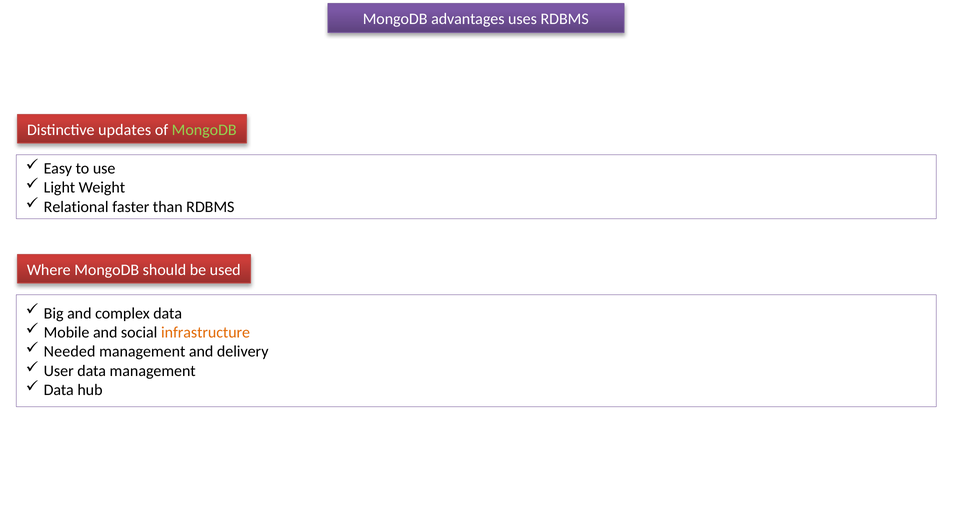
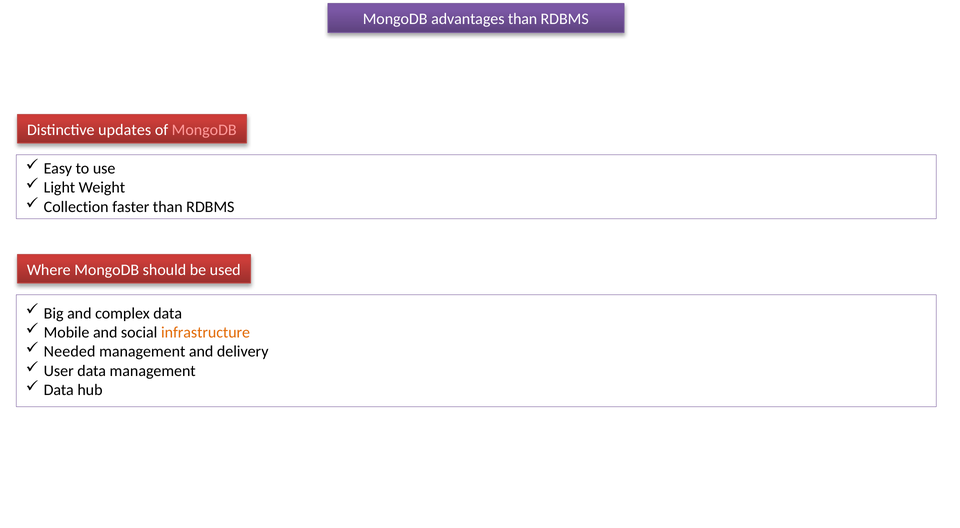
advantages uses: uses -> than
MongoDB at (204, 130) colour: light green -> pink
Relational: Relational -> Collection
